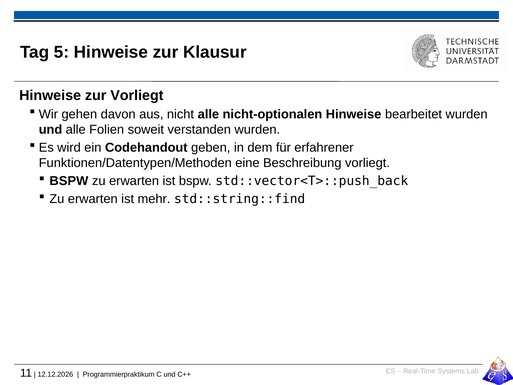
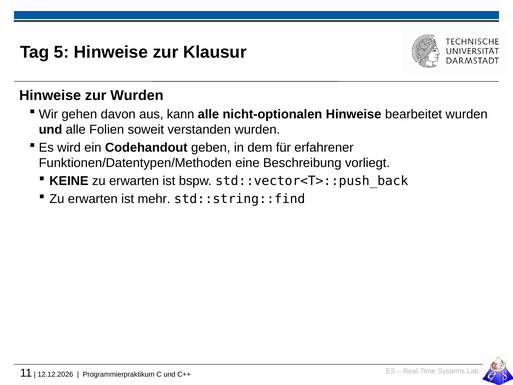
zur Vorliegt: Vorliegt -> Wurden
nicht: nicht -> kann
BSPW at (69, 181): BSPW -> KEINE
